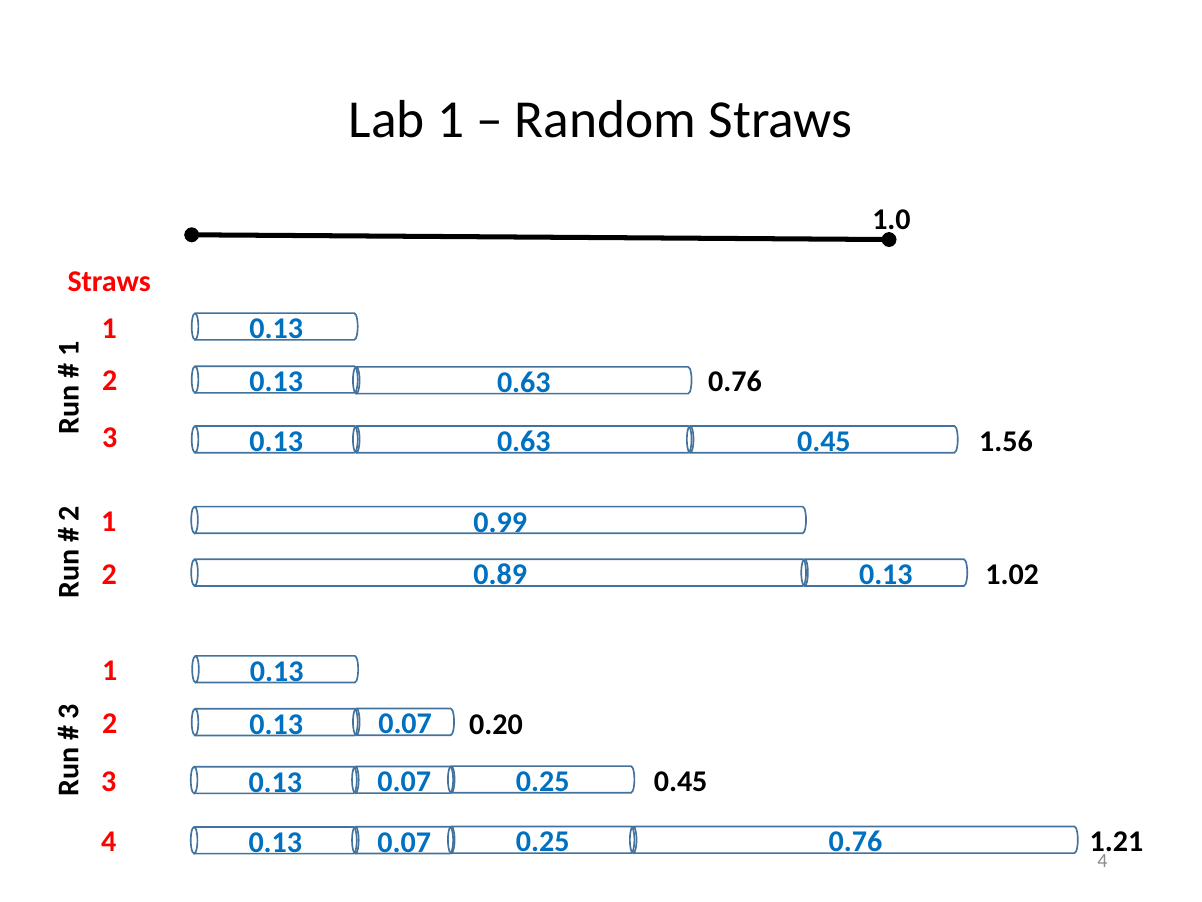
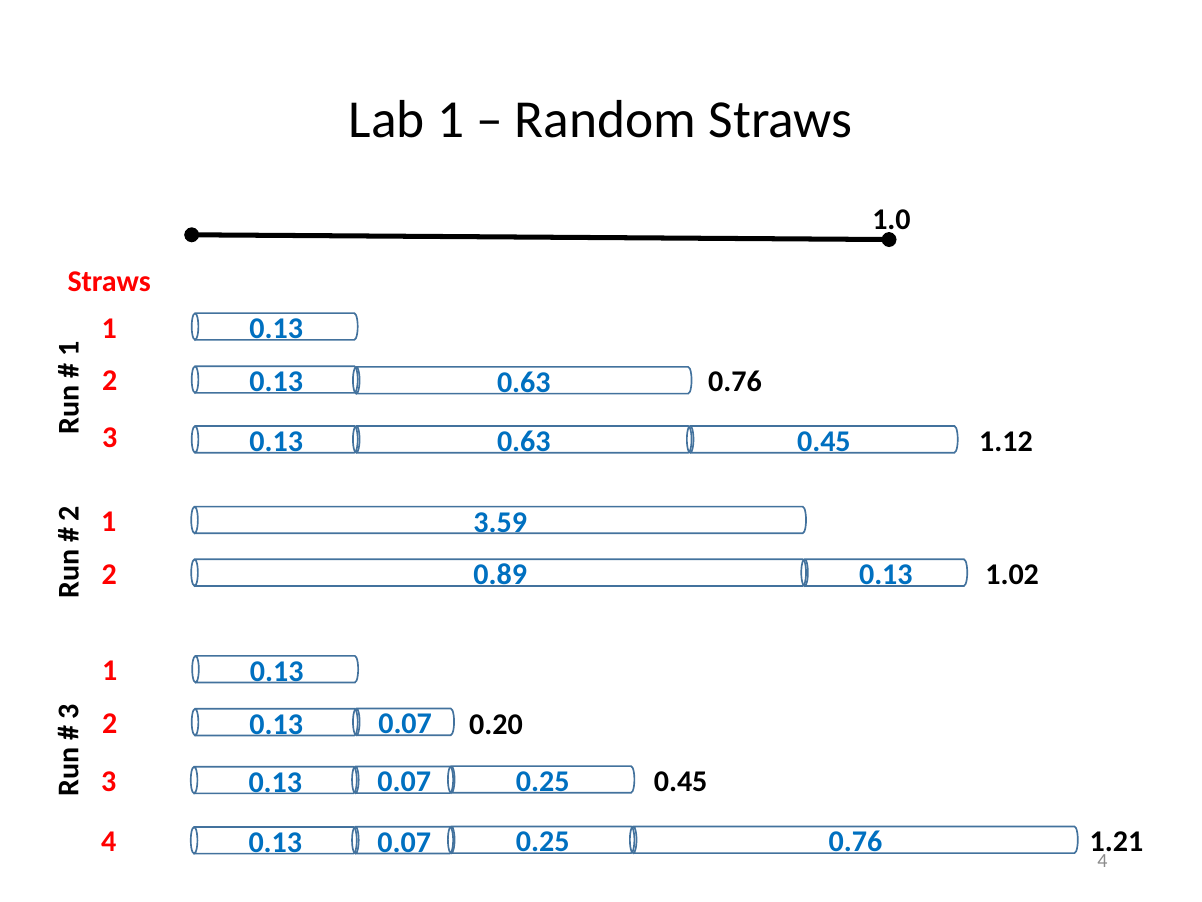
1.56: 1.56 -> 1.12
0.99: 0.99 -> 3.59
